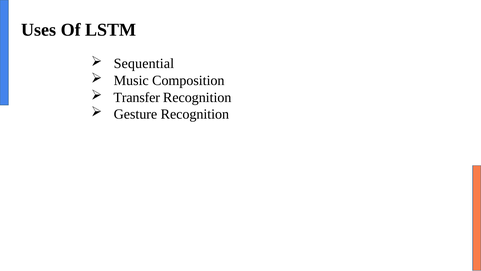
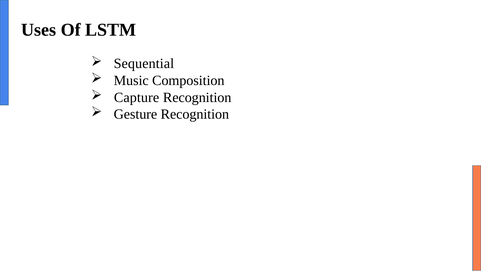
Transfer: Transfer -> Capture
